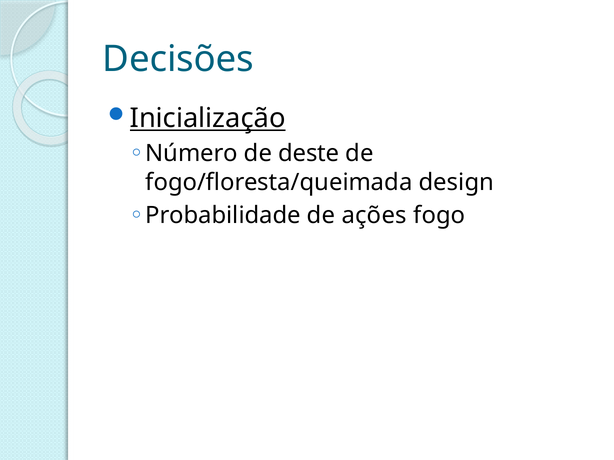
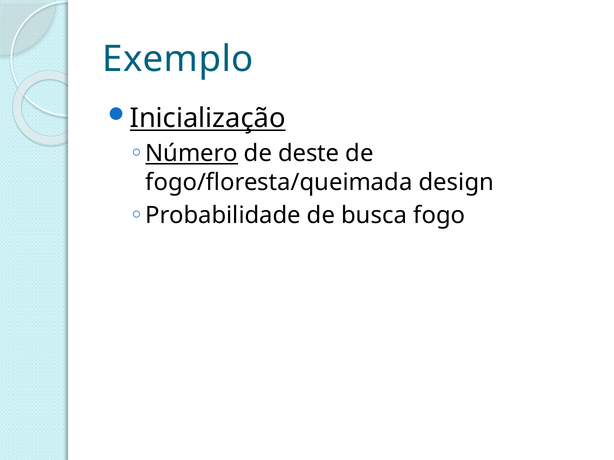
Decisões: Decisões -> Exemplo
Número underline: none -> present
ações: ações -> busca
